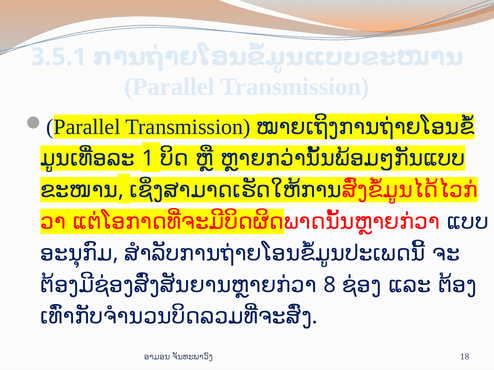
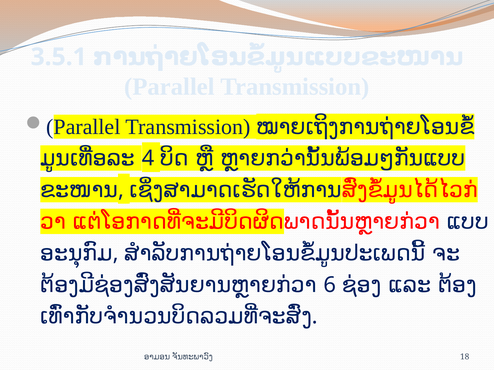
1: 1 -> 4
8: 8 -> 6
